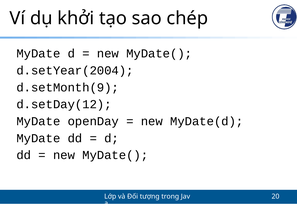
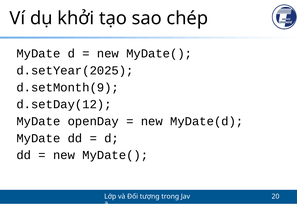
d.setYear(2004: d.setYear(2004 -> d.setYear(2025
